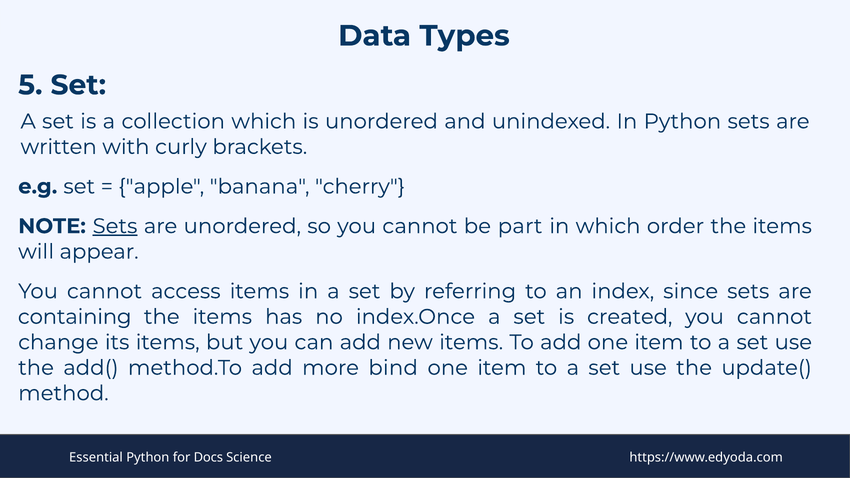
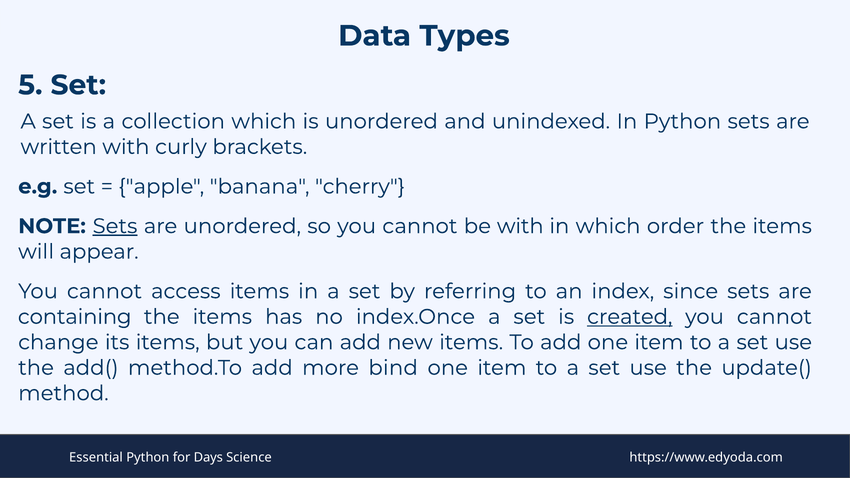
be part: part -> with
created underline: none -> present
Docs: Docs -> Days
